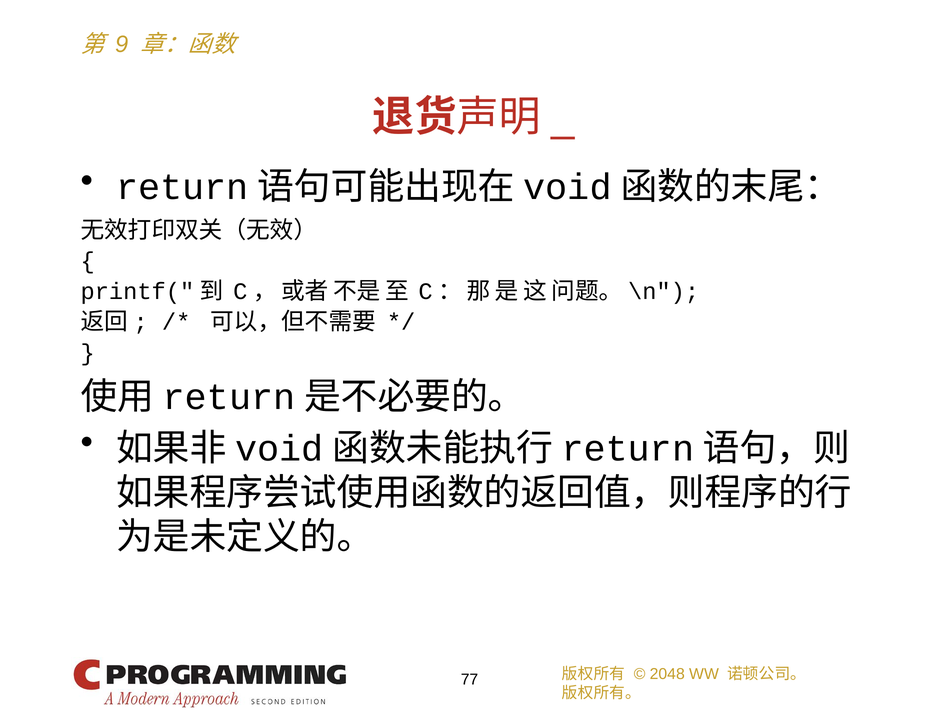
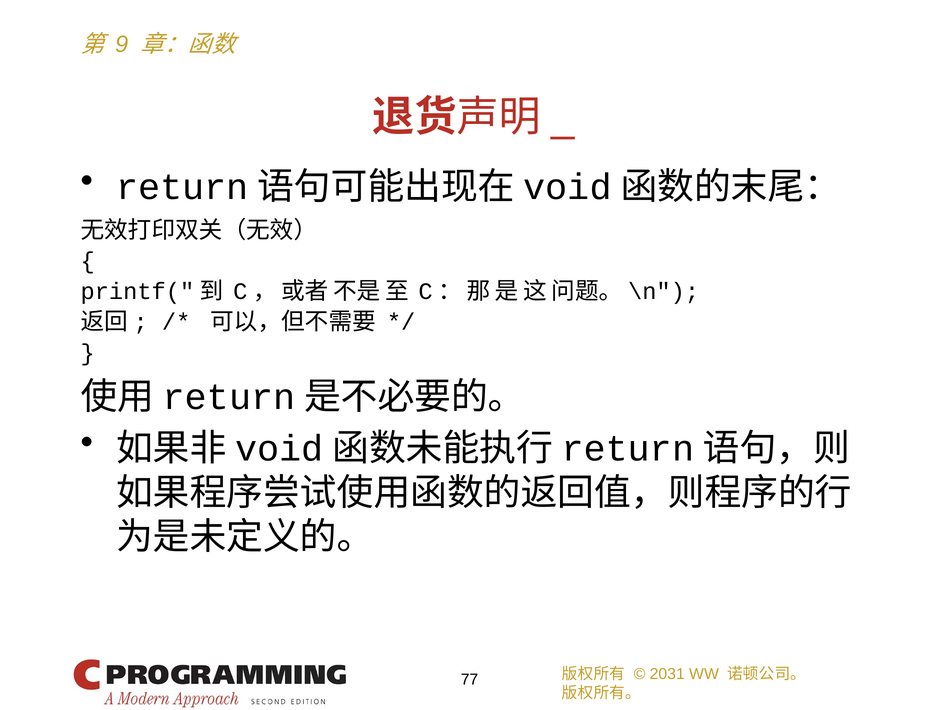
2048: 2048 -> 2031
